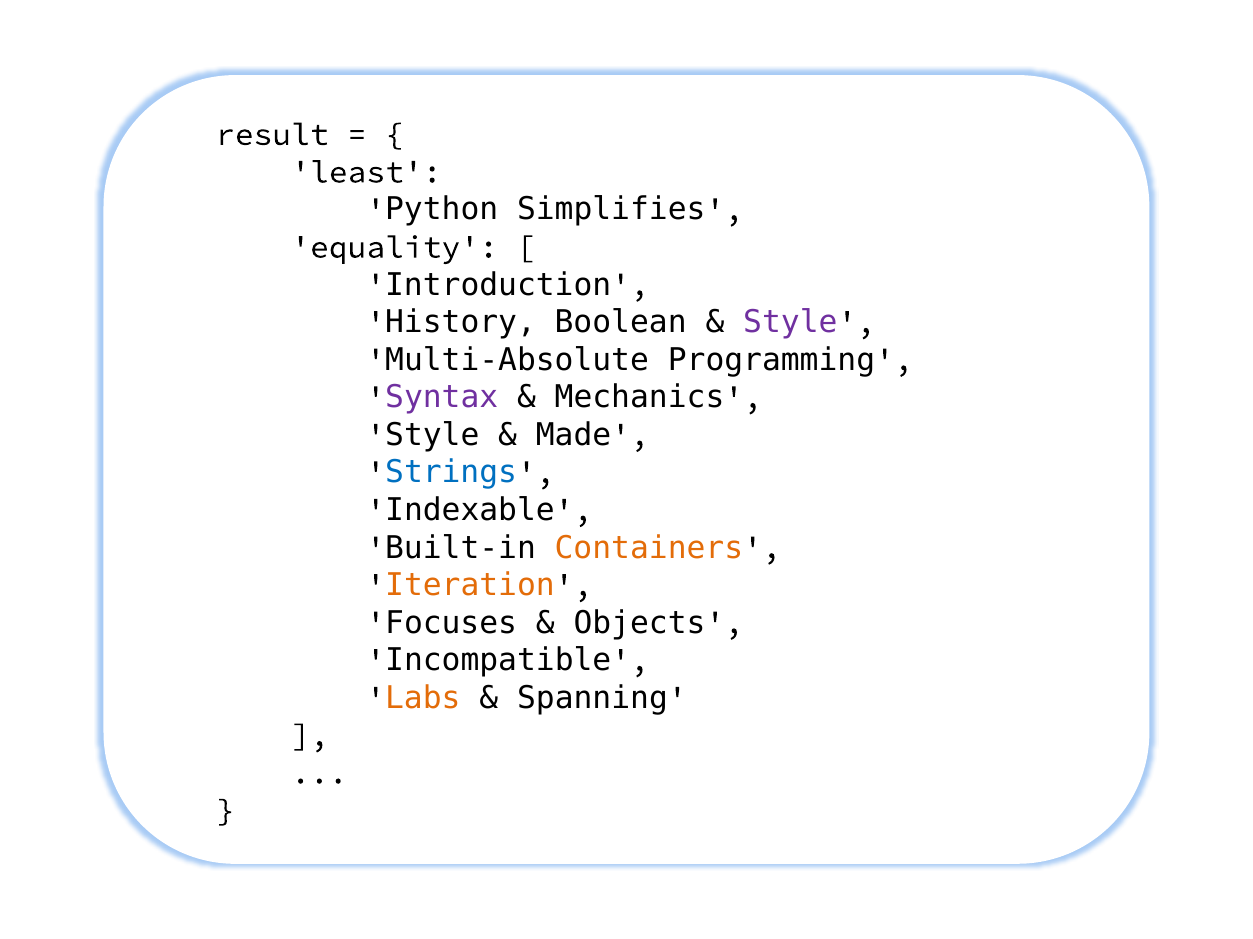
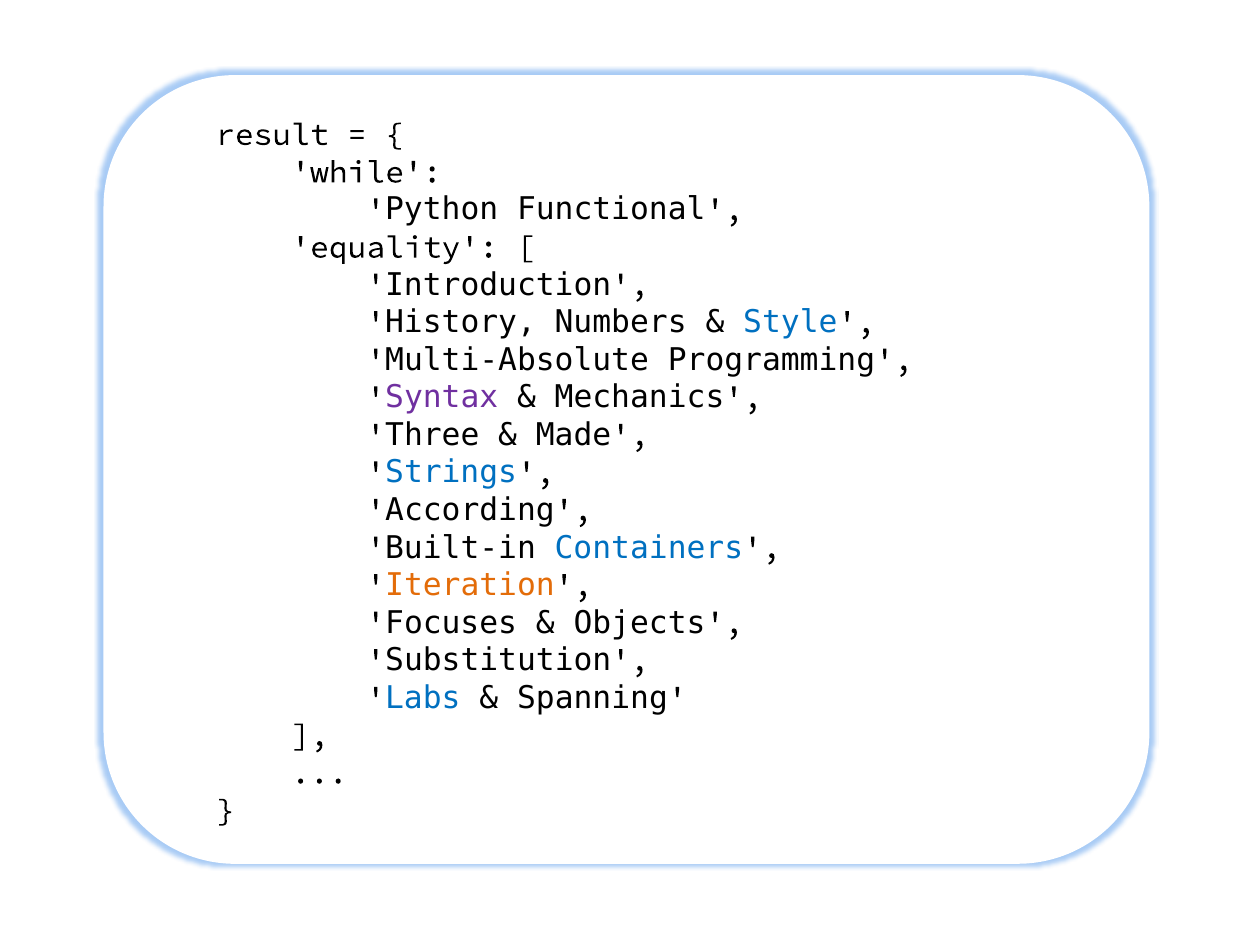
least: least -> while
Simplifies: Simplifies -> Functional
Boolean: Boolean -> Numbers
Style at (790, 323) colour: purple -> blue
Style at (432, 435): Style -> Three
Indexable: Indexable -> According
Containers colour: orange -> blue
Incompatible: Incompatible -> Substitution
Labs colour: orange -> blue
